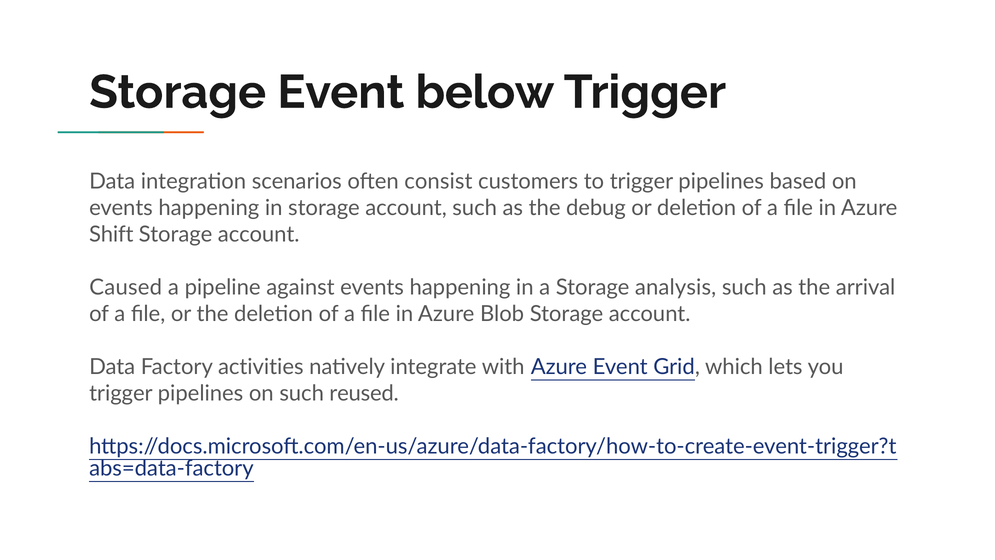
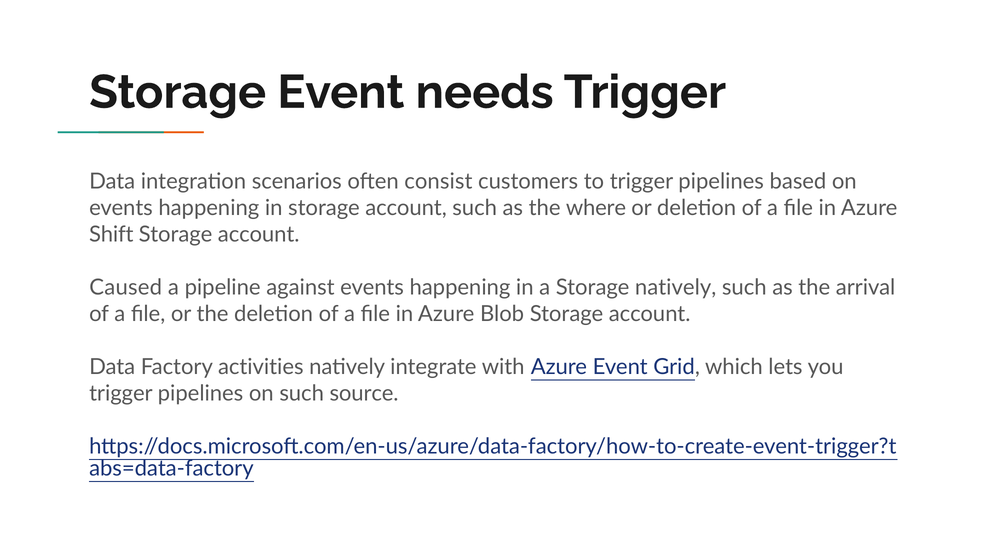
below: below -> needs
debug: debug -> where
Storage analysis: analysis -> natively
reused: reused -> source
